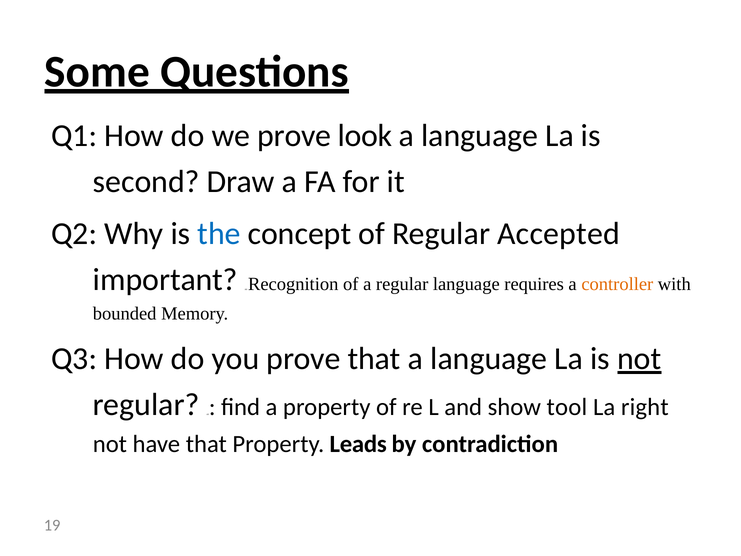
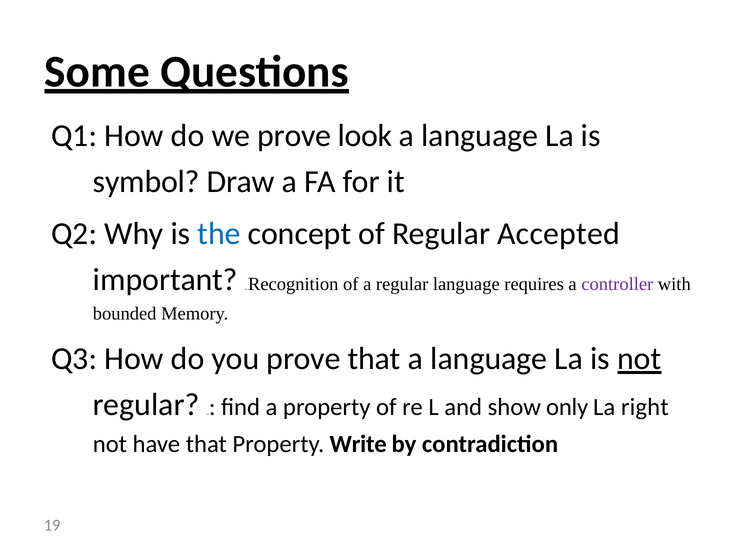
second: second -> symbol
controller colour: orange -> purple
tool: tool -> only
Leads: Leads -> Write
